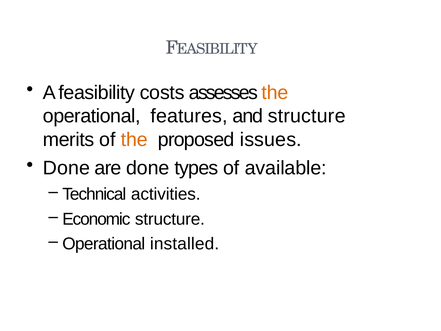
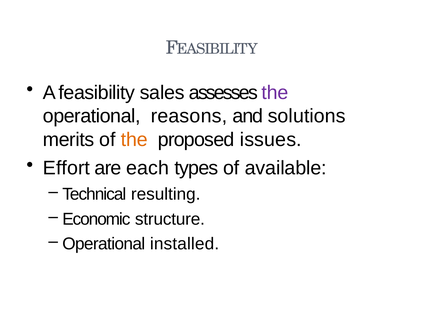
costs: costs -> sales
the at (275, 93) colour: orange -> purple
features: features -> reasons
and structure: structure -> solutions
Done at (67, 168): Done -> Effort
are done: done -> each
activities: activities -> resulting
